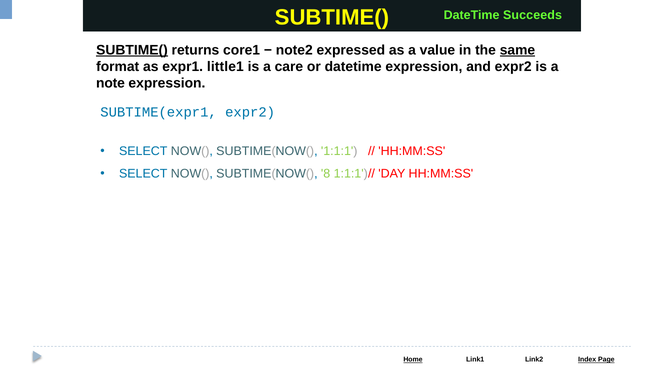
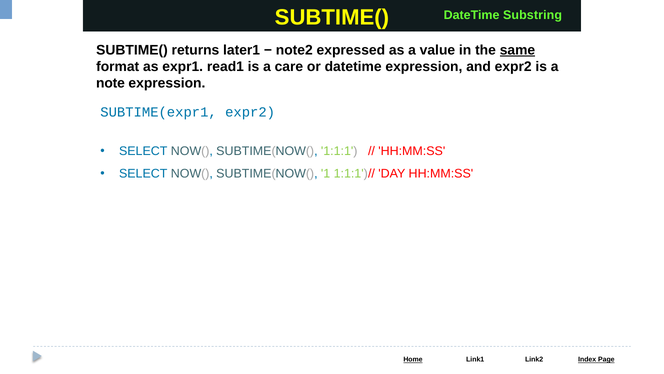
Succeeds: Succeeds -> Substring
SUBTIME( at (132, 50) underline: present -> none
core1: core1 -> later1
little1: little1 -> read1
8: 8 -> 1
